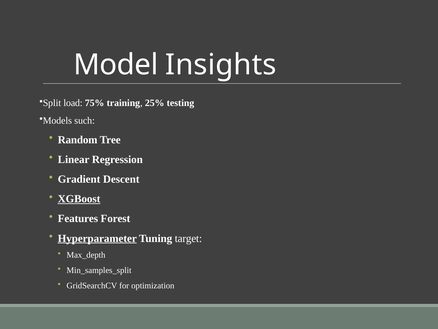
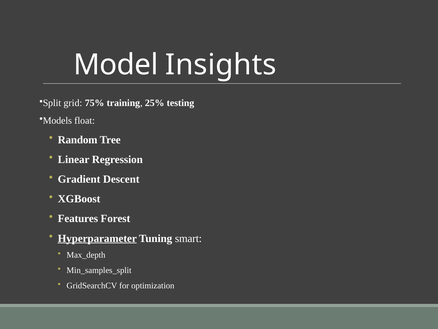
load: load -> grid
such: such -> float
XGBoost underline: present -> none
target: target -> smart
